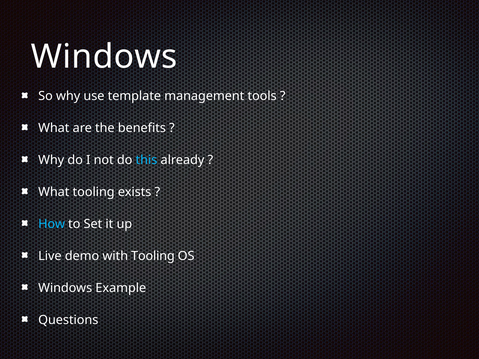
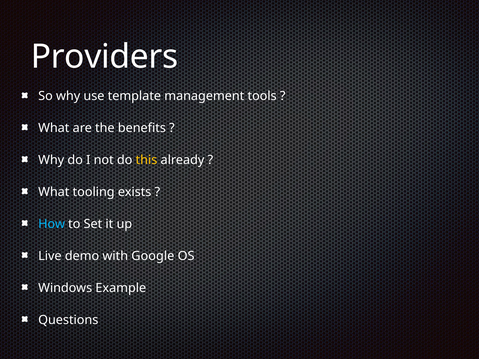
Windows at (104, 57): Windows -> Providers
this colour: light blue -> yellow
with Tooling: Tooling -> Google
